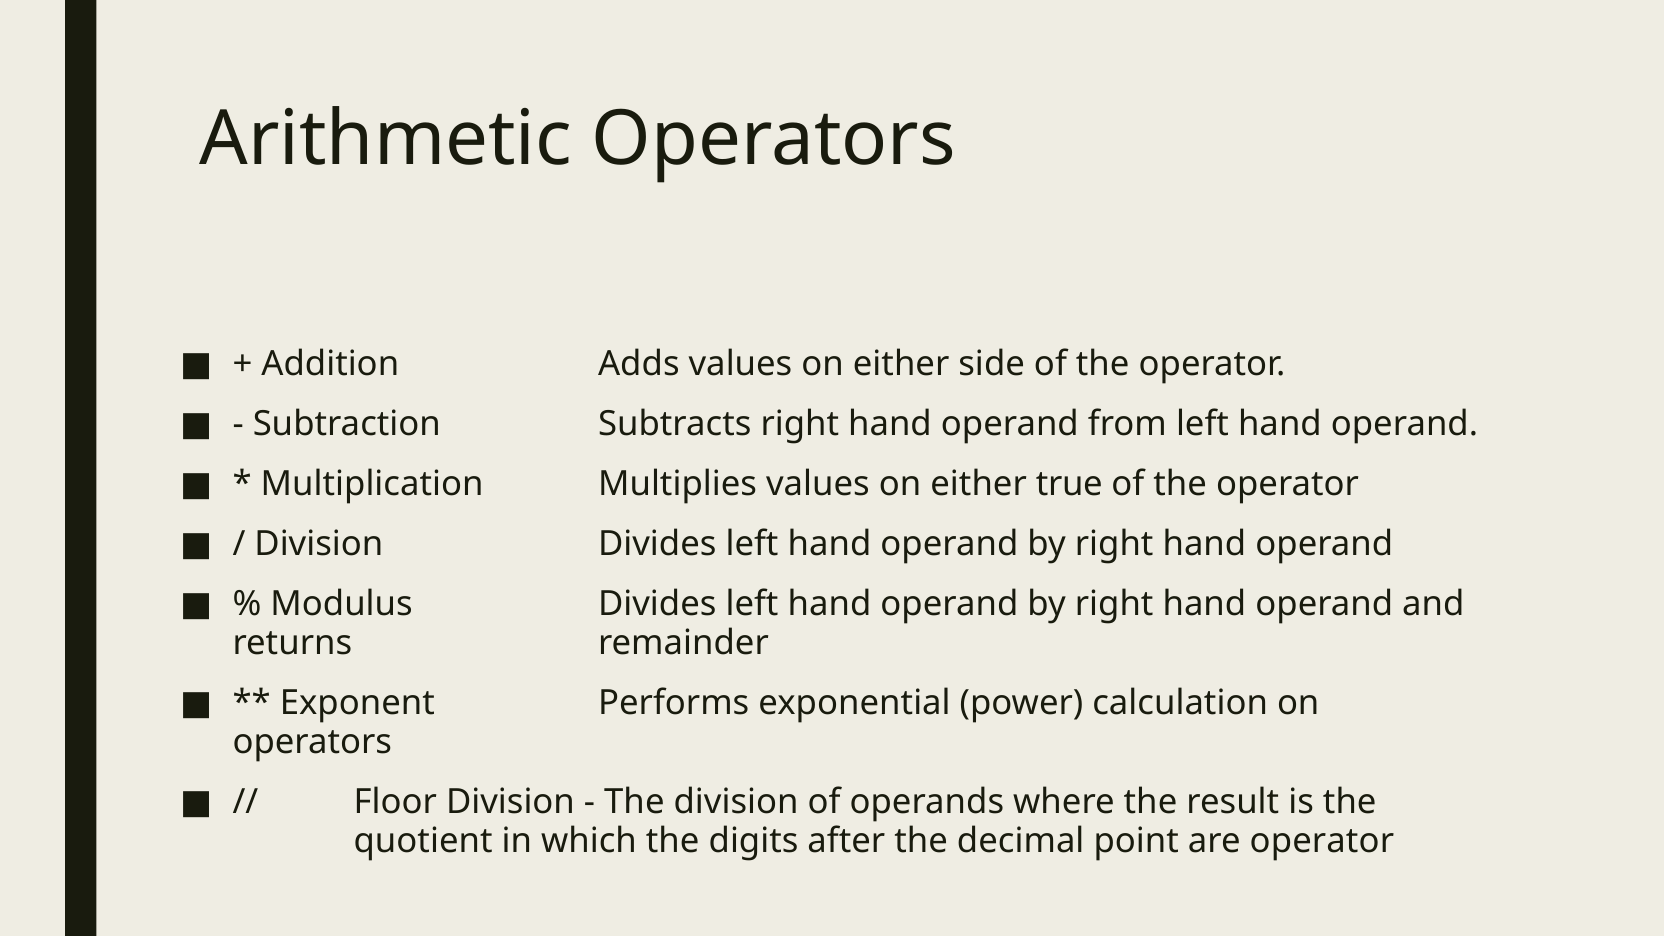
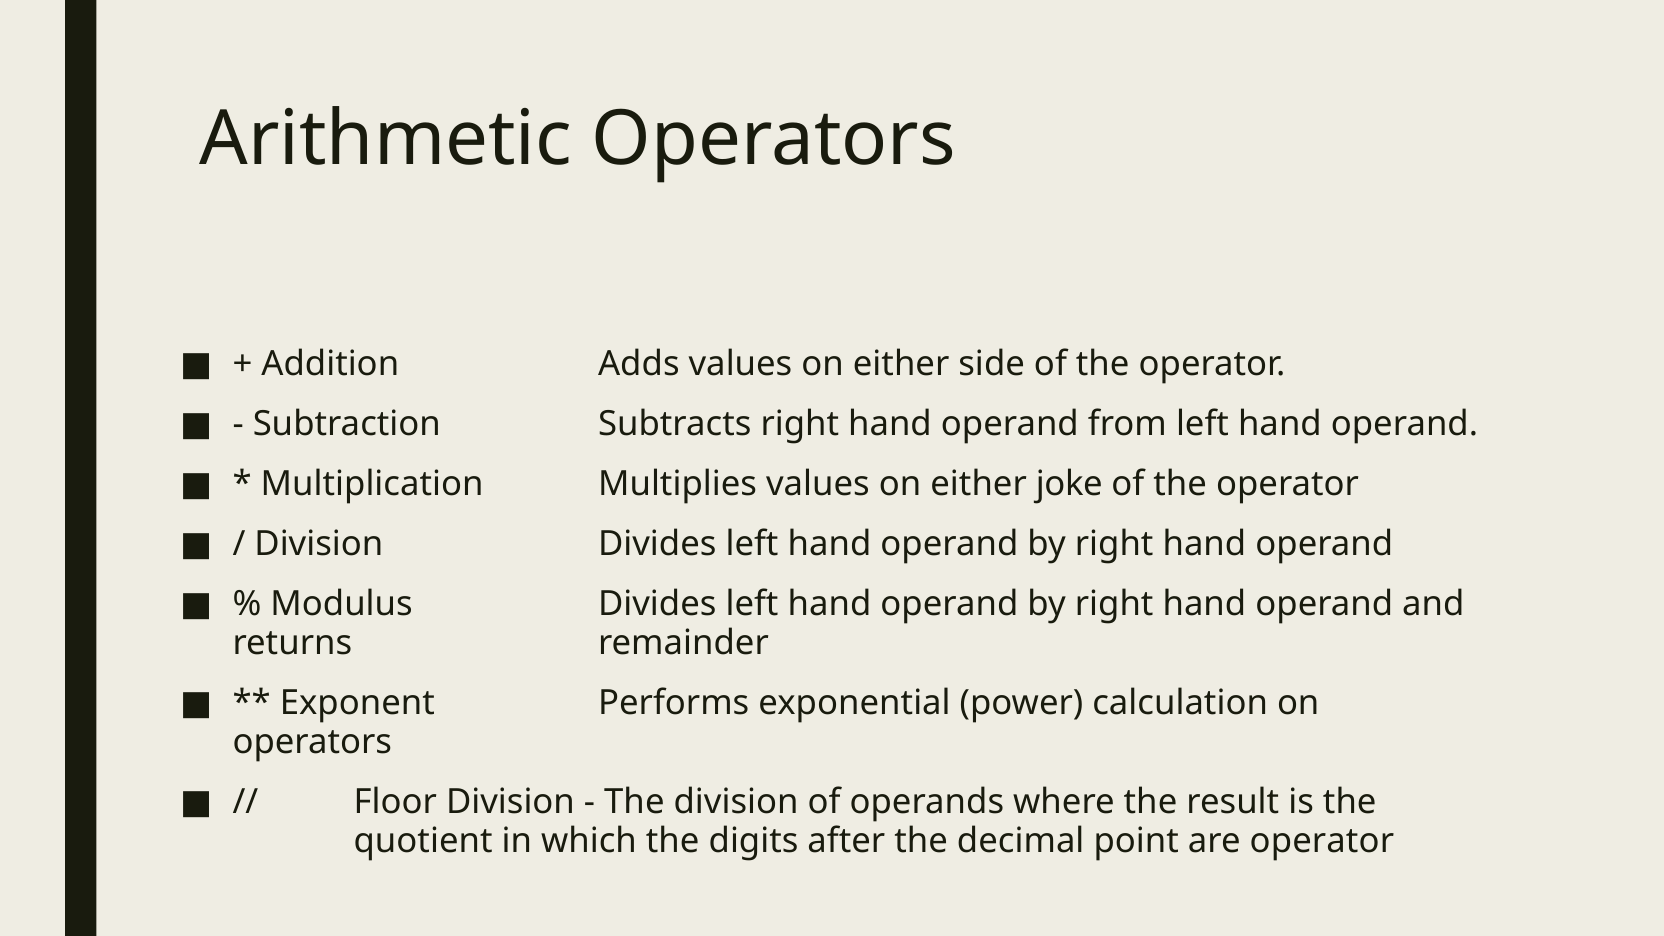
true: true -> joke
